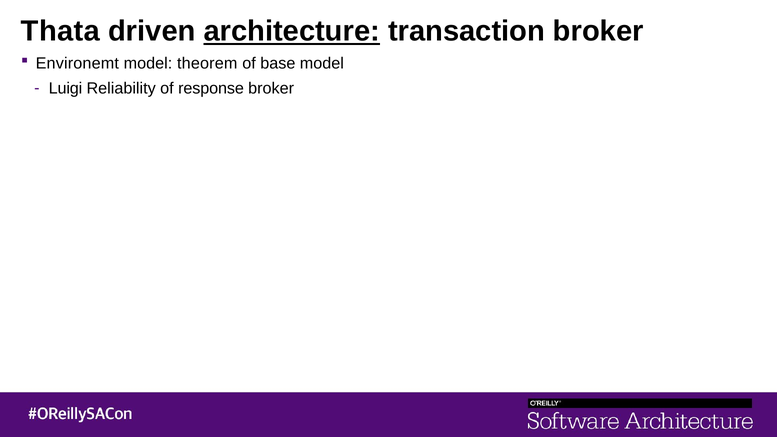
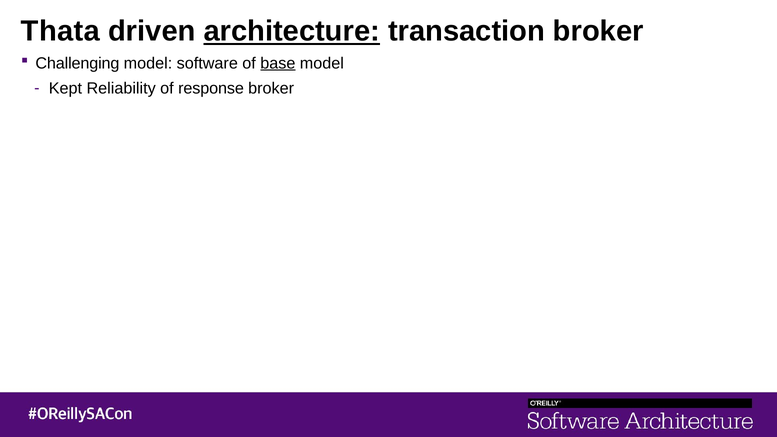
Environemt: Environemt -> Challenging
theorem: theorem -> software
base underline: none -> present
Luigi: Luigi -> Kept
